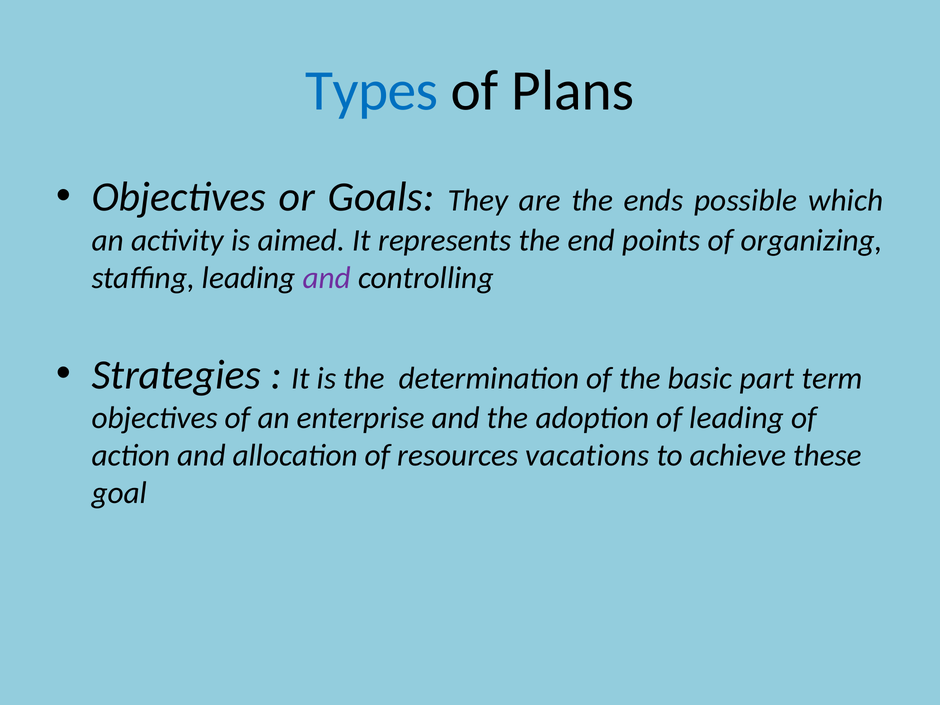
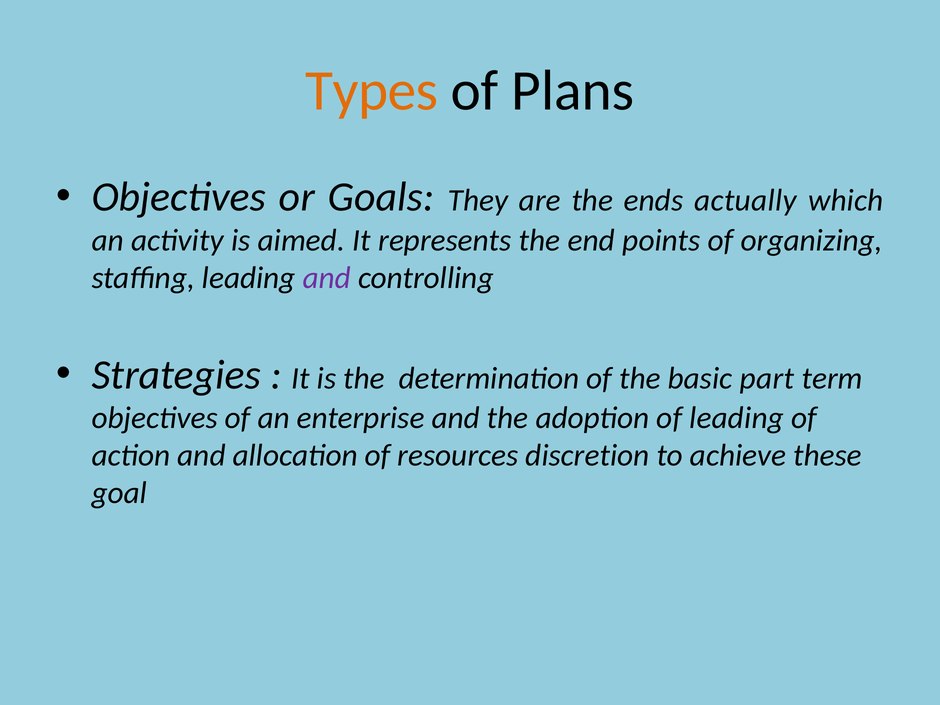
Types colour: blue -> orange
possible: possible -> actually
vacations: vacations -> discretion
